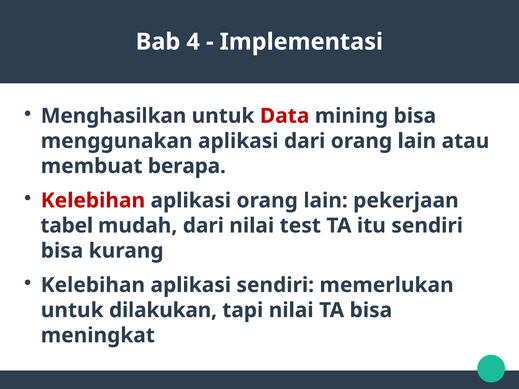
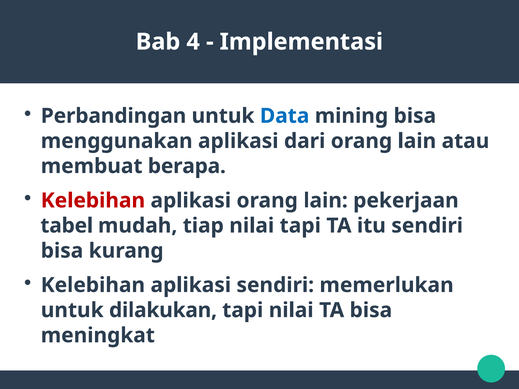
Menghasilkan: Menghasilkan -> Perbandingan
Data colour: red -> blue
mudah dari: dari -> tiap
nilai test: test -> tapi
